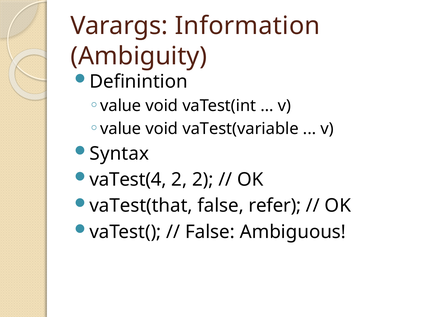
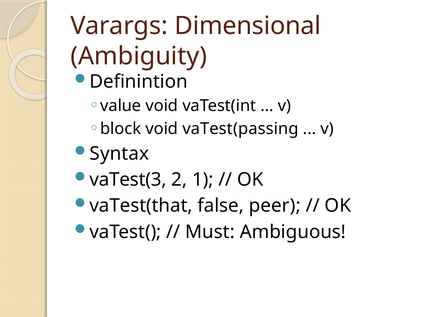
Information: Information -> Dimensional
value at (121, 129): value -> block
vaTest(variable: vaTest(variable -> vaTest(passing
vaTest(4: vaTest(4 -> vaTest(3
2 2: 2 -> 1
refer: refer -> peer
False at (210, 232): False -> Must
